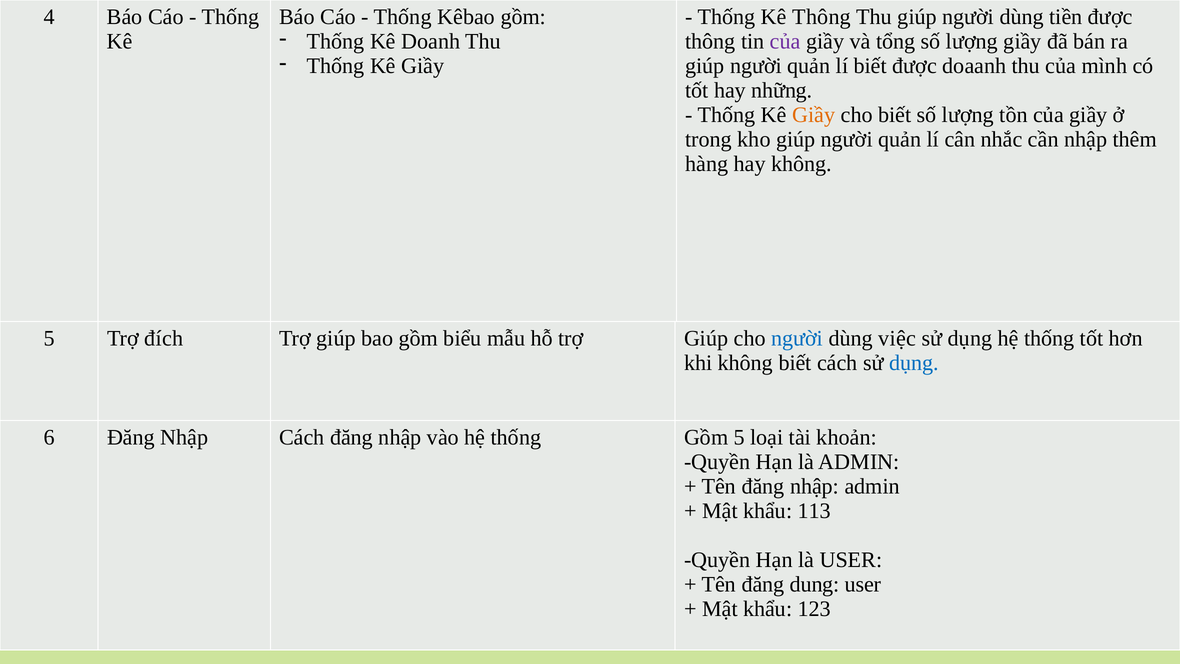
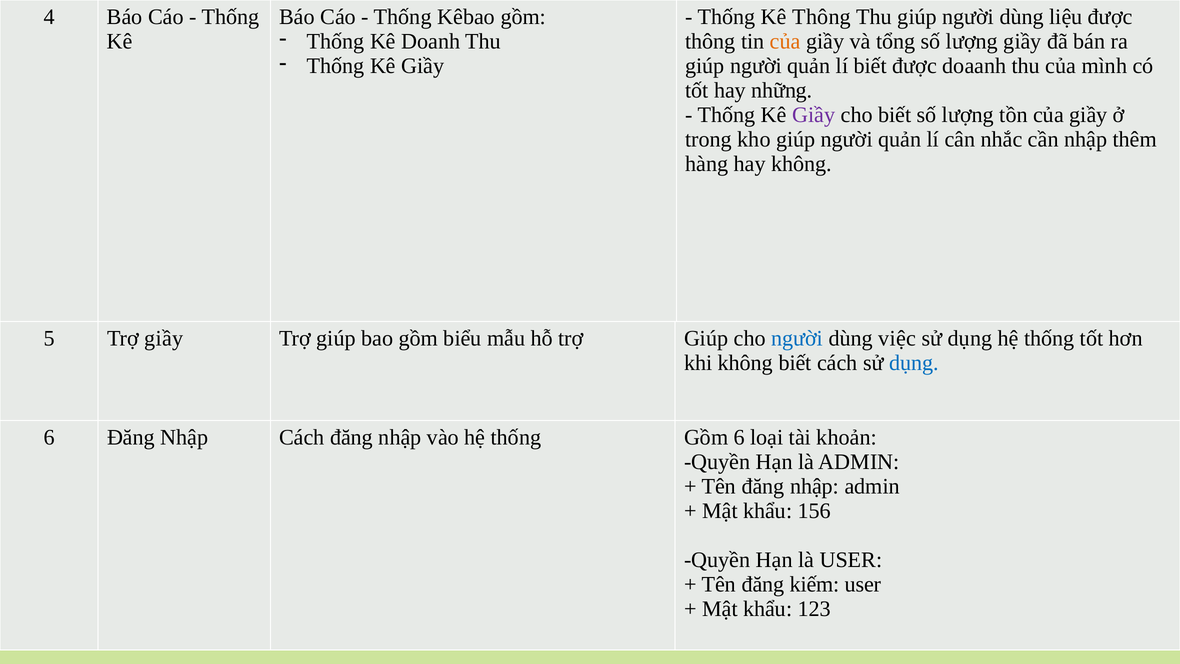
tiền: tiền -> liệu
của at (785, 41) colour: purple -> orange
Giầy at (814, 115) colour: orange -> purple
Trợ đích: đích -> giầy
Gồm 5: 5 -> 6
113: 113 -> 156
dung: dung -> kiếm
